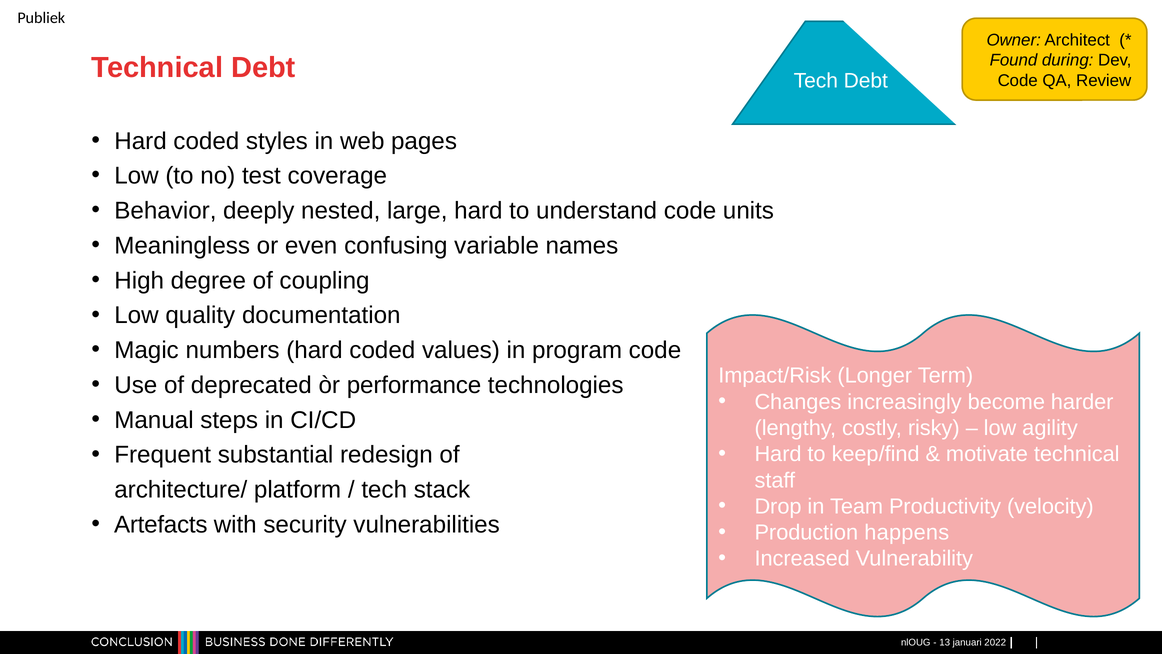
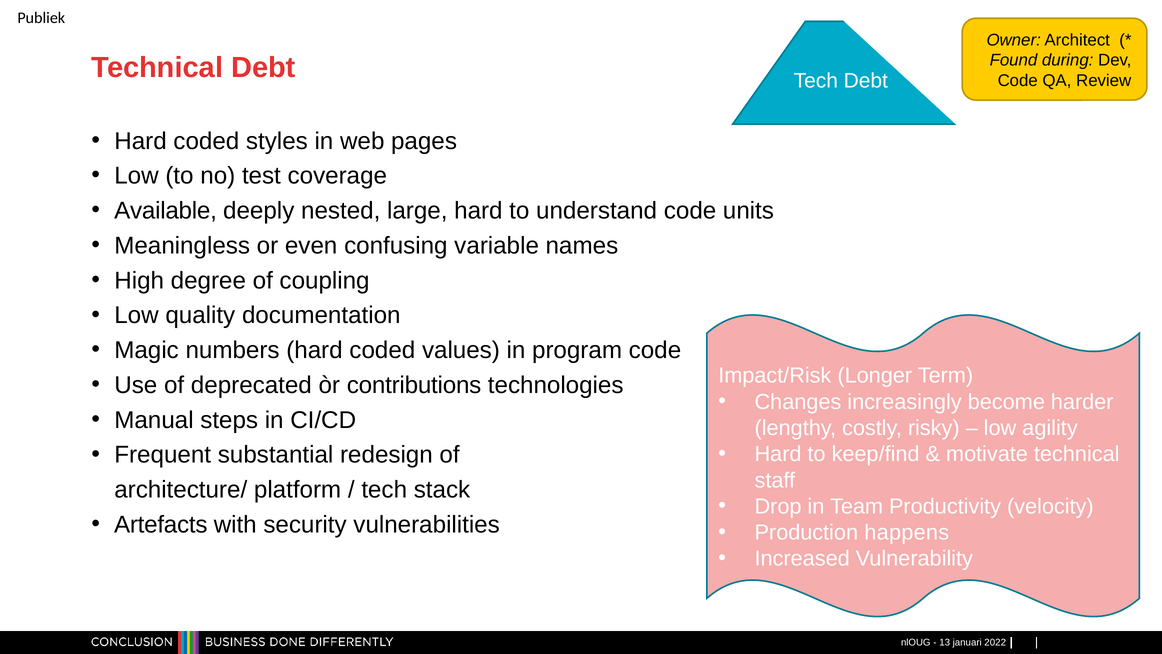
Behavior: Behavior -> Available
performance: performance -> contributions
